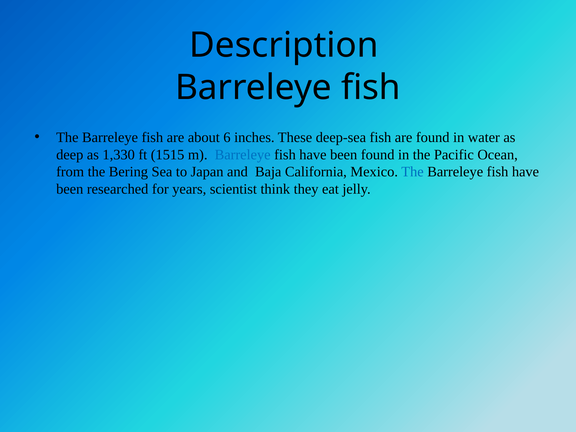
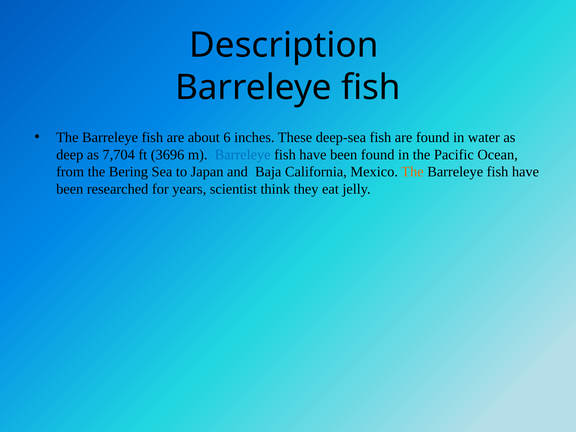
1,330: 1,330 -> 7,704
1515: 1515 -> 3696
The at (412, 172) colour: blue -> orange
